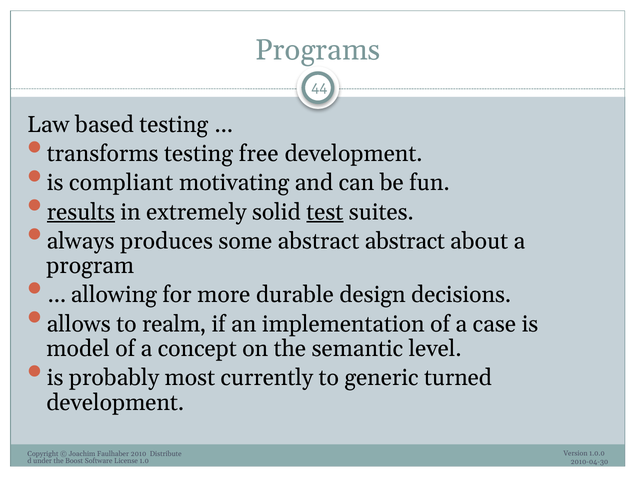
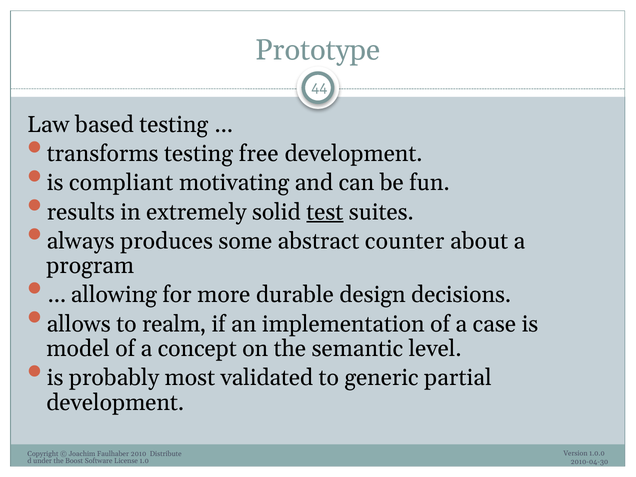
Programs: Programs -> Prototype
results underline: present -> none
abstract abstract: abstract -> counter
currently: currently -> validated
turned: turned -> partial
